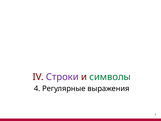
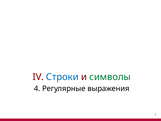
Строки colour: purple -> blue
